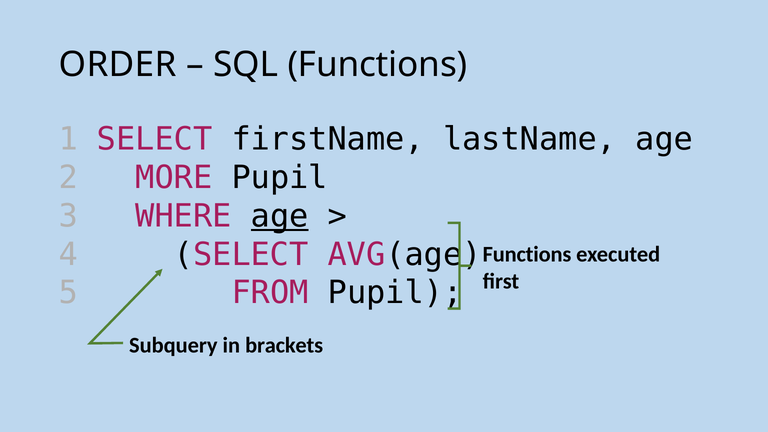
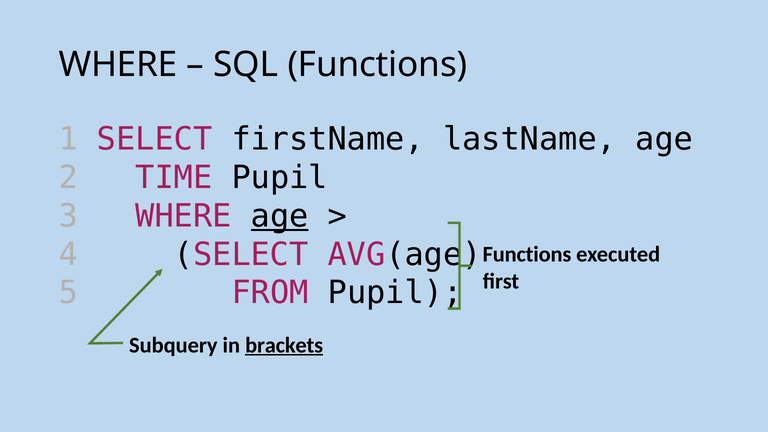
ORDER at (118, 65): ORDER -> WHERE
MORE: MORE -> TIME
brackets underline: none -> present
